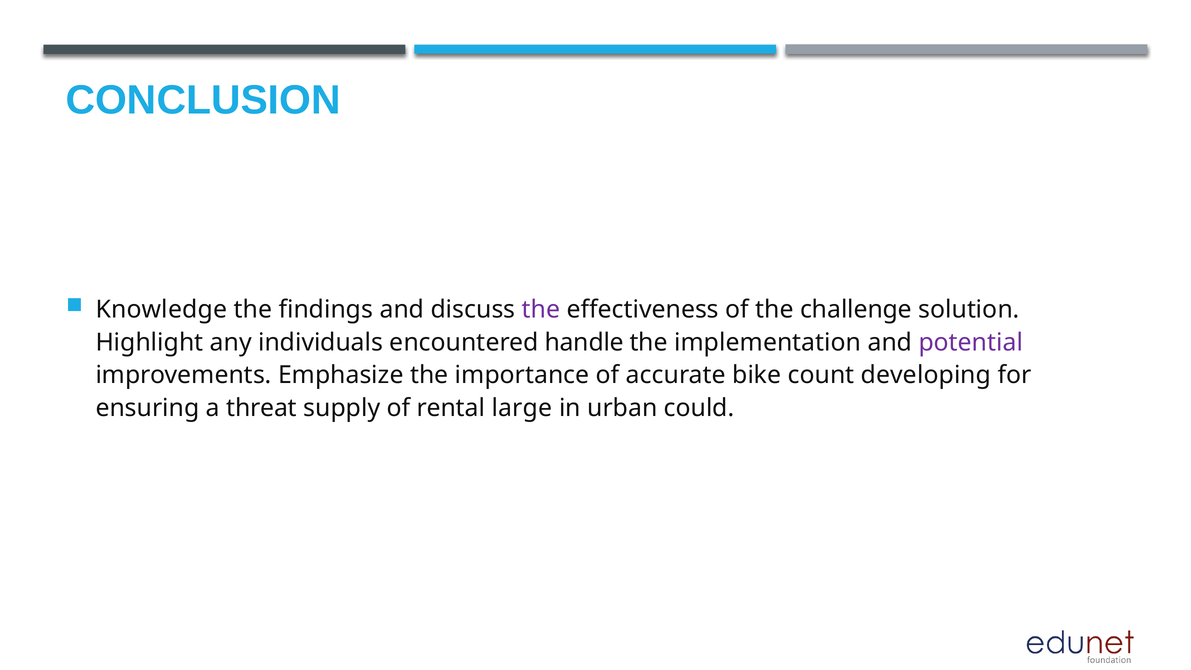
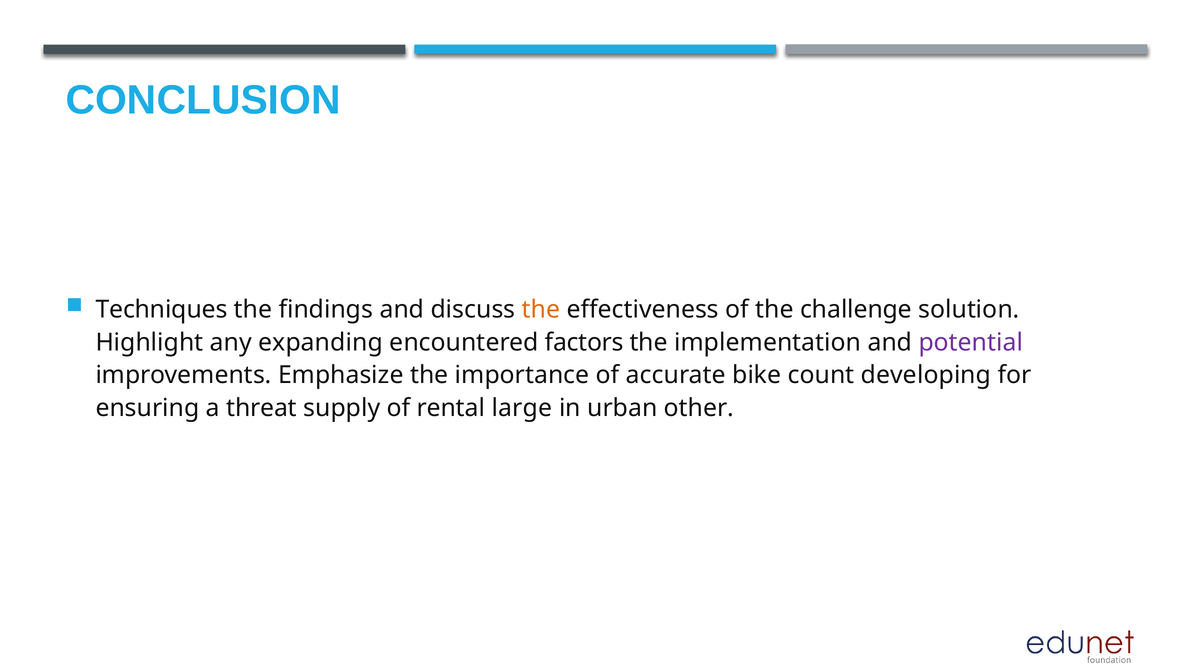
Knowledge: Knowledge -> Techniques
the at (541, 310) colour: purple -> orange
individuals: individuals -> expanding
handle: handle -> factors
could: could -> other
